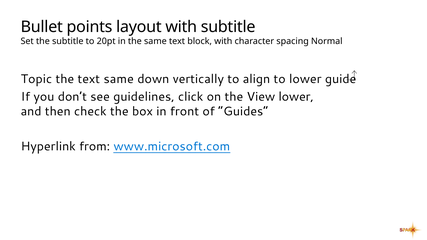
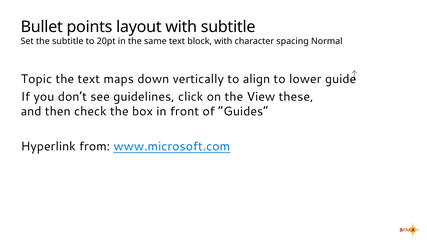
text same: same -> maps
View lower: lower -> these
